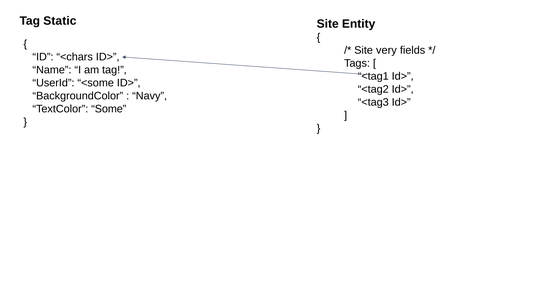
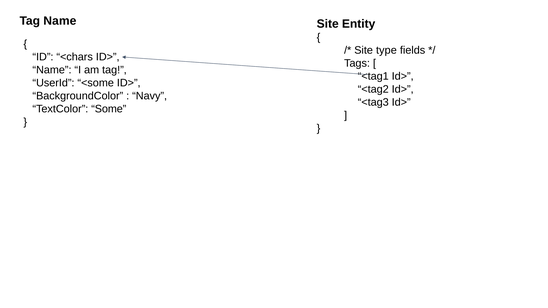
Tag Static: Static -> Name
very: very -> type
